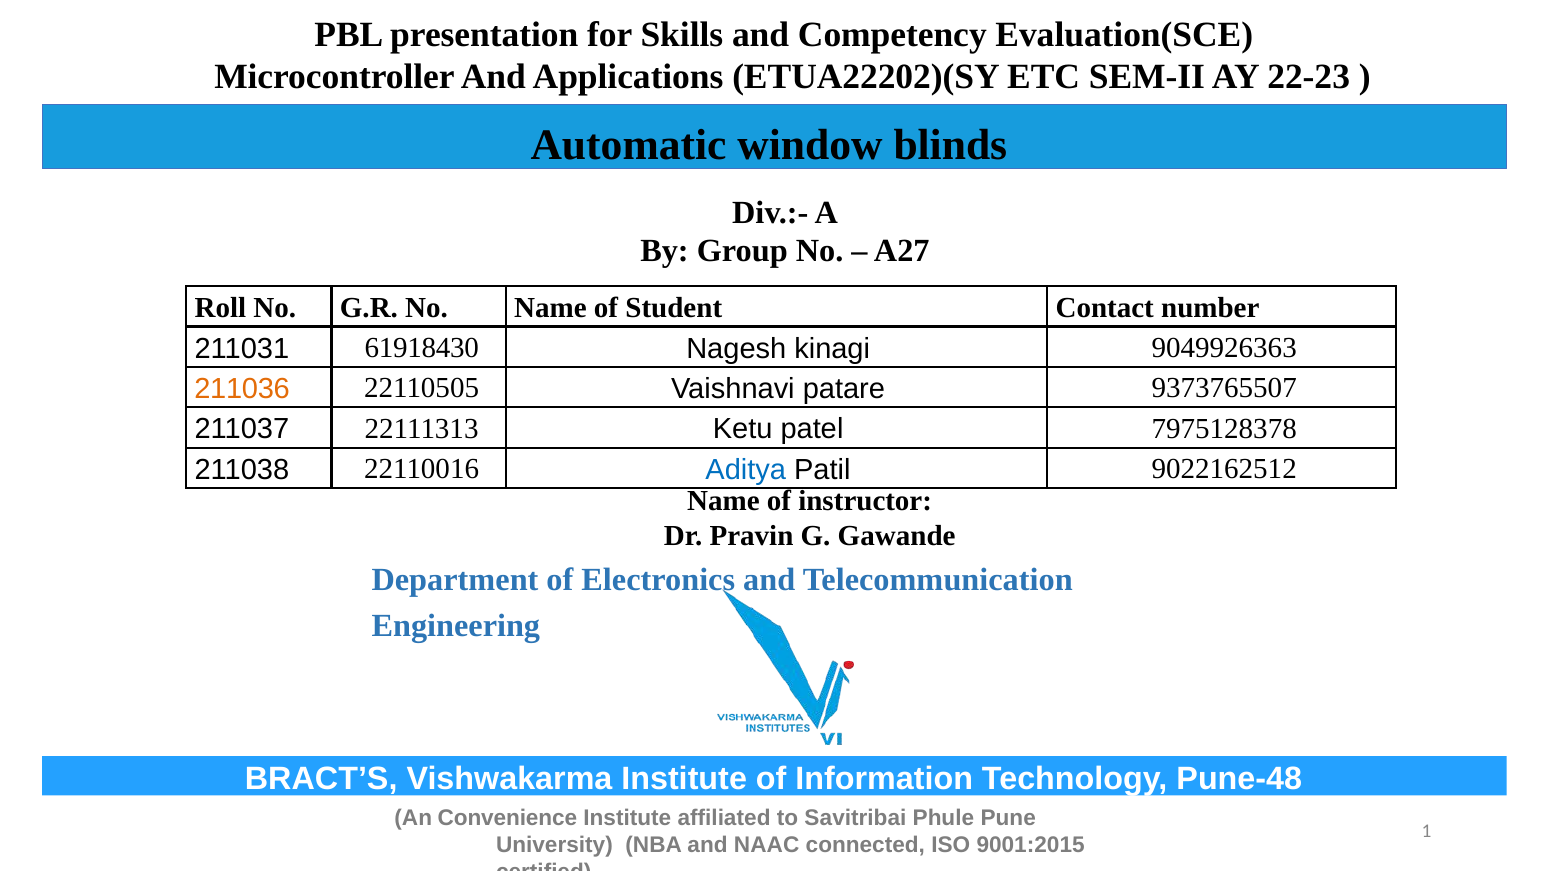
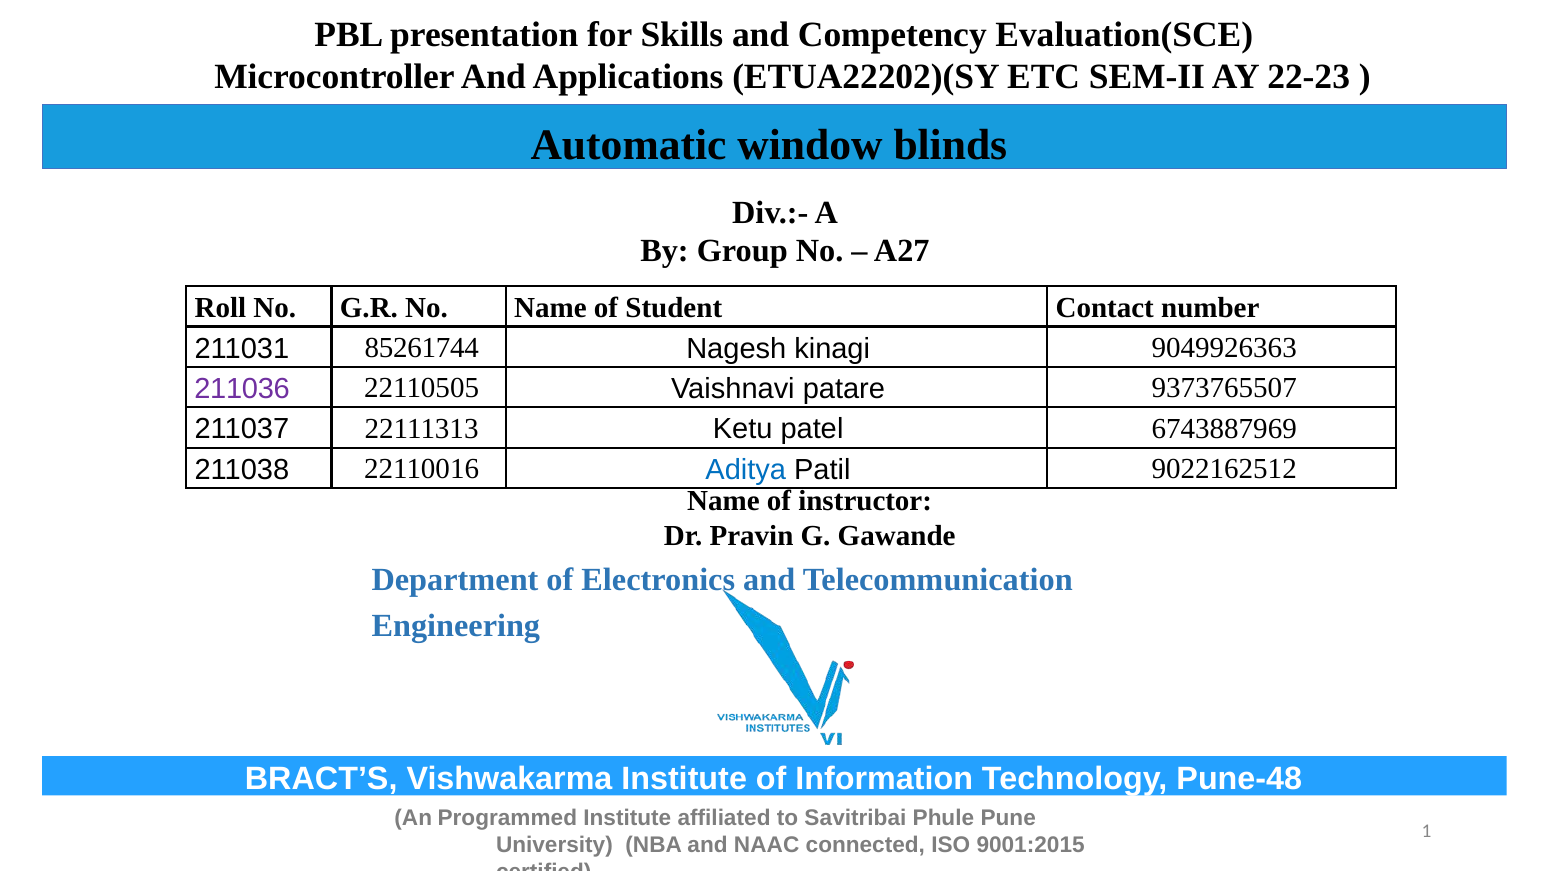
61918430: 61918430 -> 85261744
211036 colour: orange -> purple
7975128378: 7975128378 -> 6743887969
Convenience: Convenience -> Programmed
